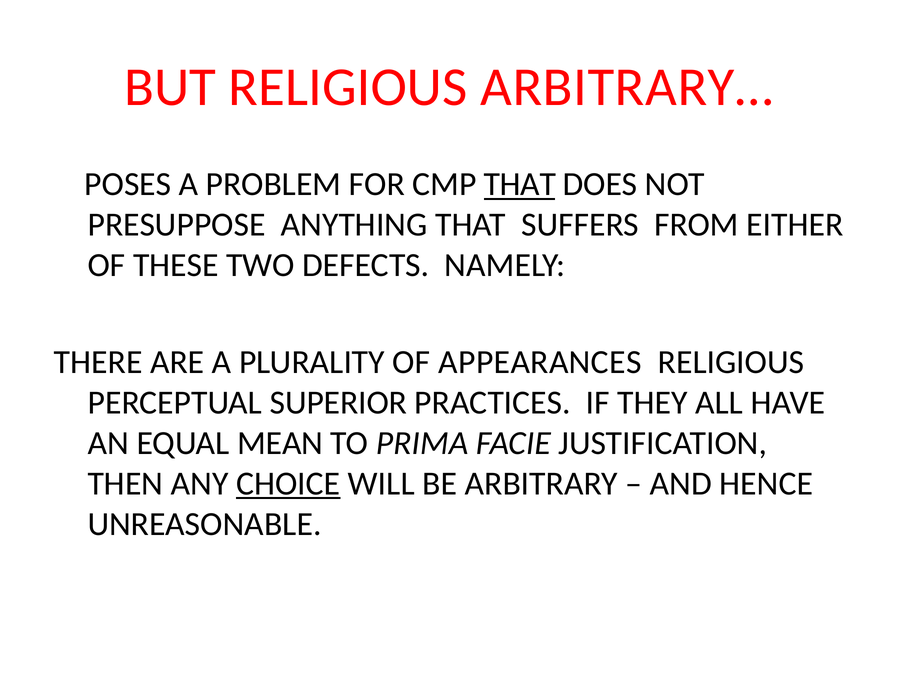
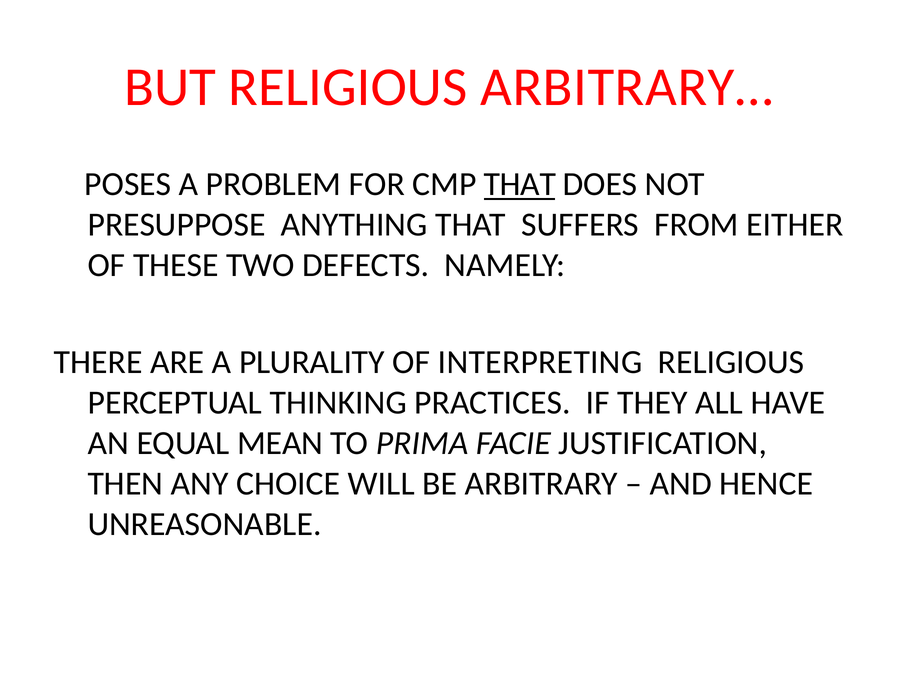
APPEARANCES: APPEARANCES -> INTERPRETING
SUPERIOR: SUPERIOR -> THINKING
CHOICE underline: present -> none
